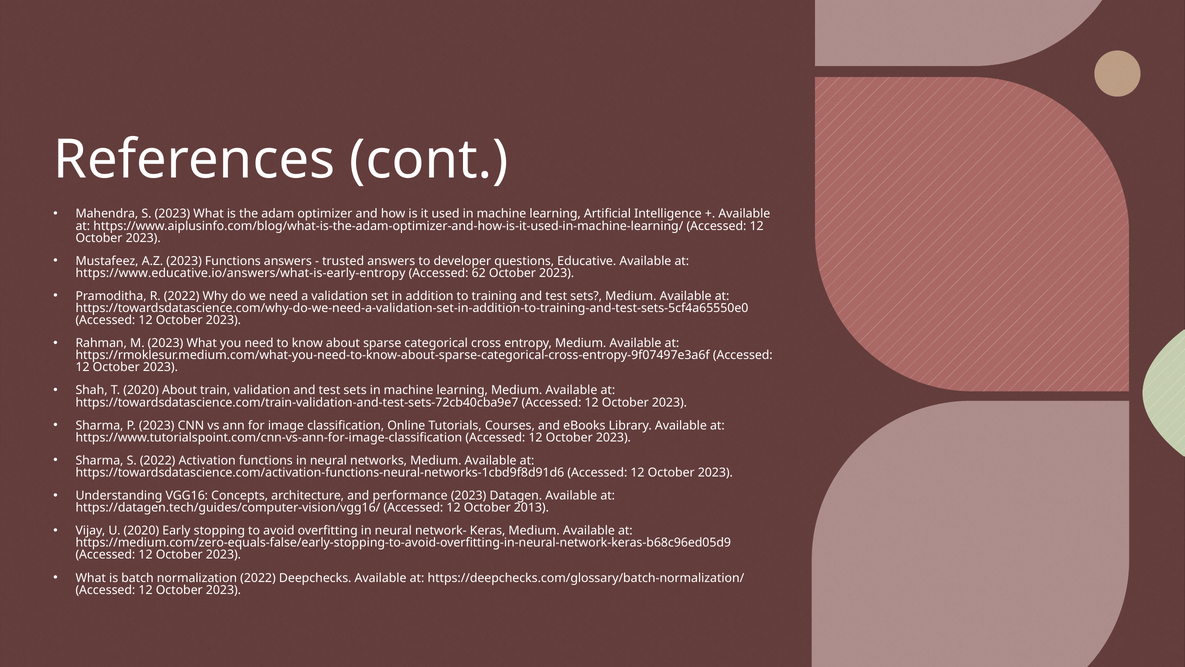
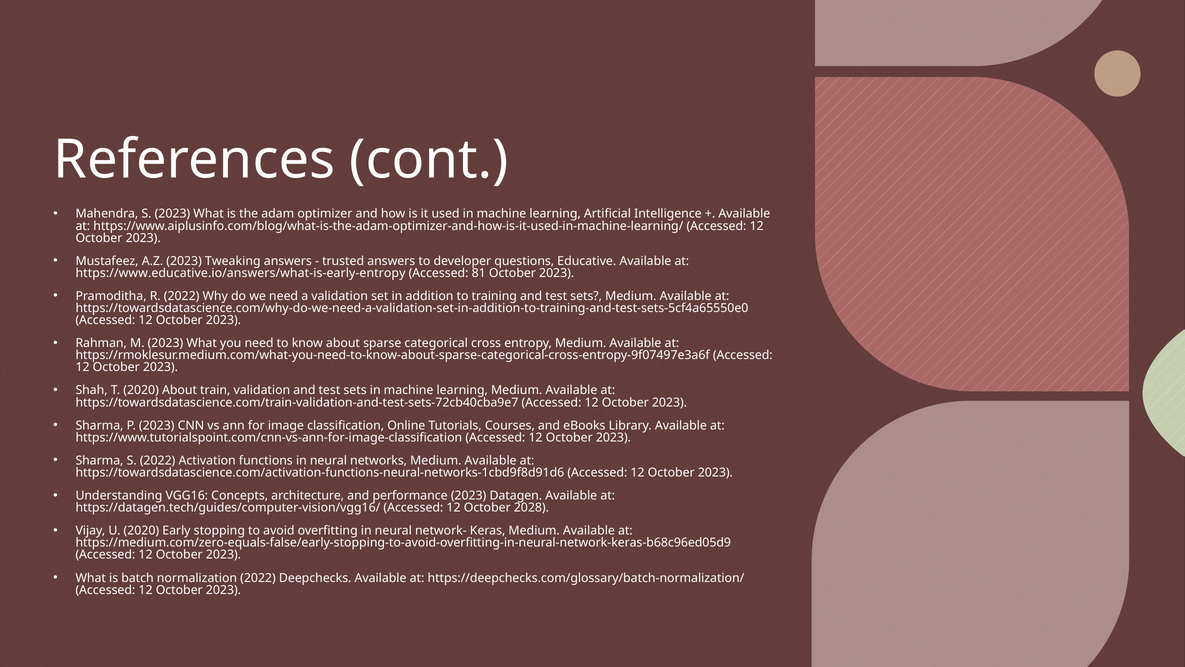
2023 Functions: Functions -> Tweaking
62: 62 -> 81
2013: 2013 -> 2028
